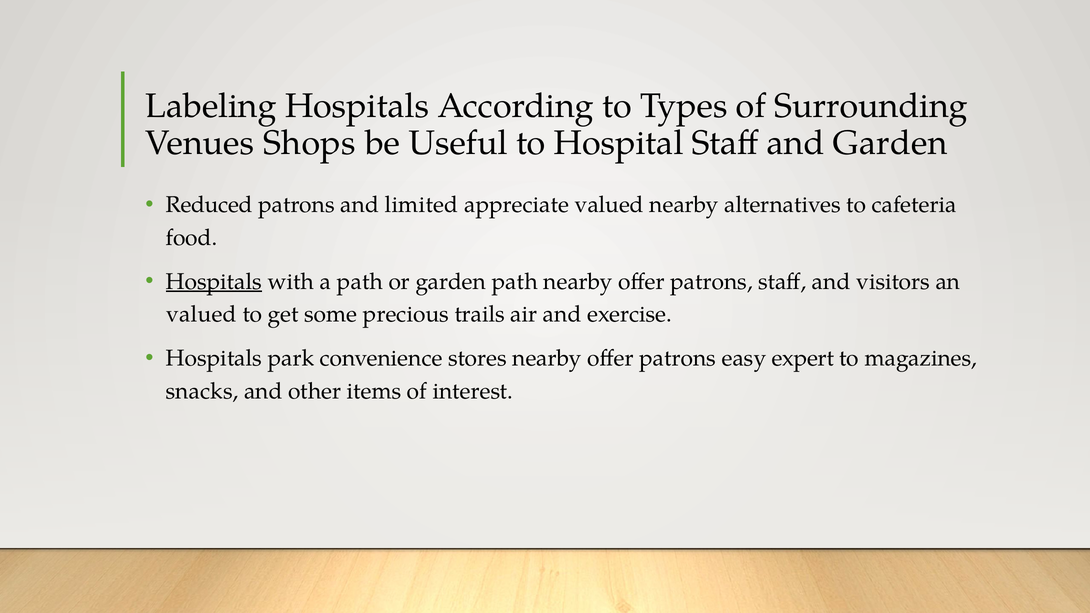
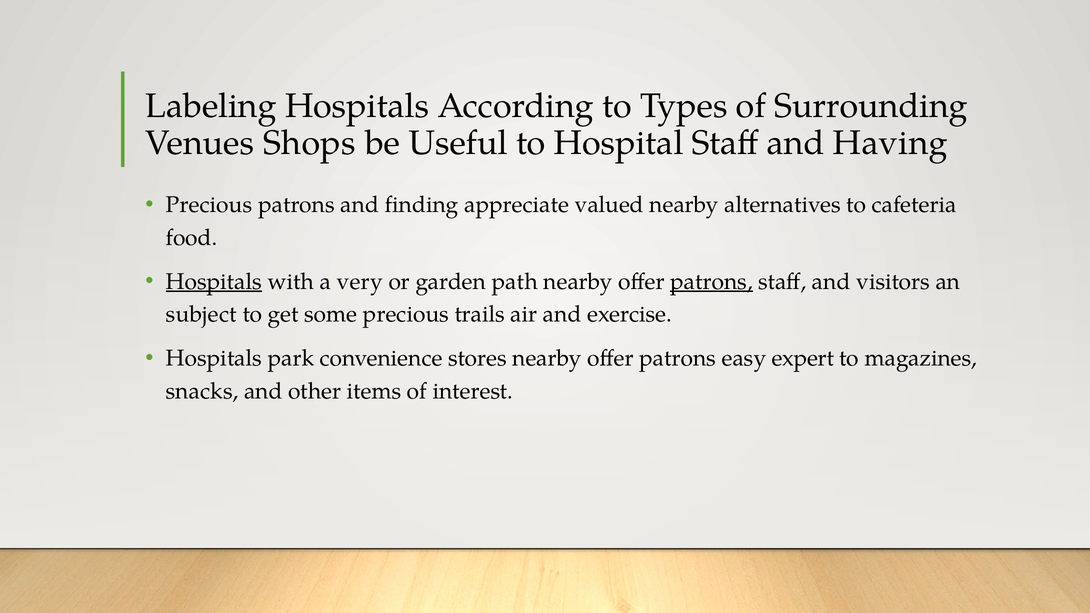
and Garden: Garden -> Having
Reduced at (209, 205): Reduced -> Precious
limited: limited -> finding
a path: path -> very
patrons at (711, 282) underline: none -> present
valued at (201, 314): valued -> subject
